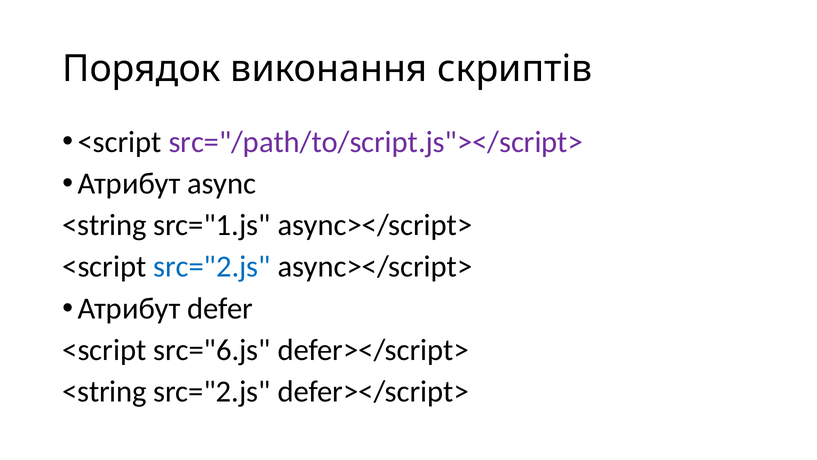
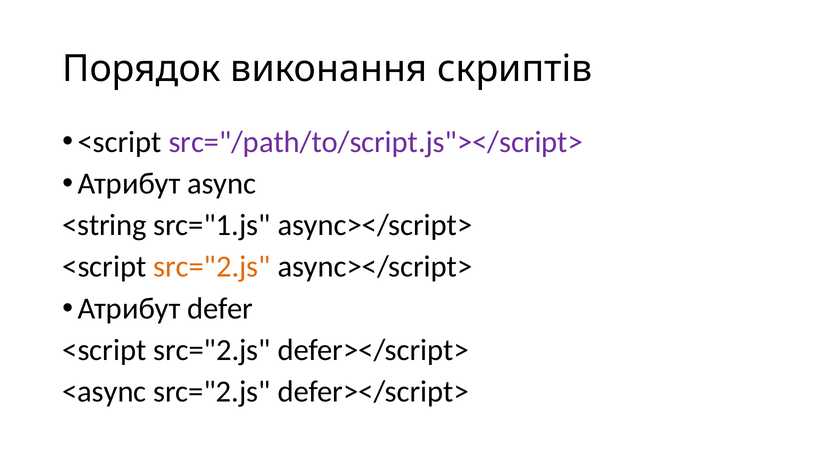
src="2.js at (212, 267) colour: blue -> orange
src="6.js at (212, 350): src="6.js -> src="2.js
<string at (104, 391): <string -> <async
